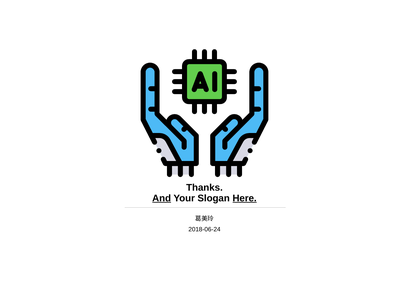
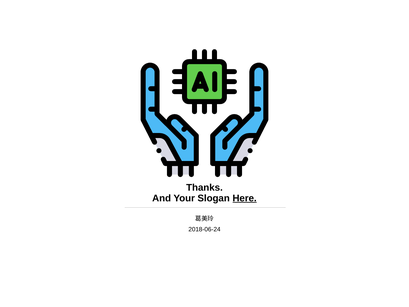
And underline: present -> none
